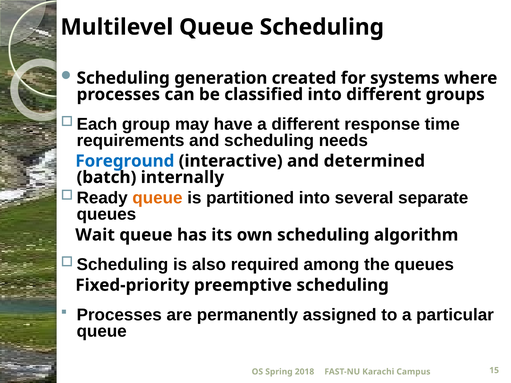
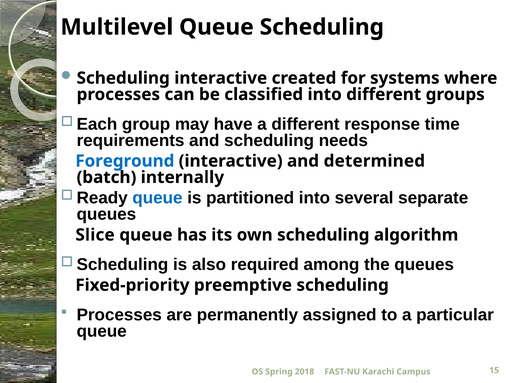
Scheduling generation: generation -> interactive
queue at (157, 198) colour: orange -> blue
Wait: Wait -> Slice
